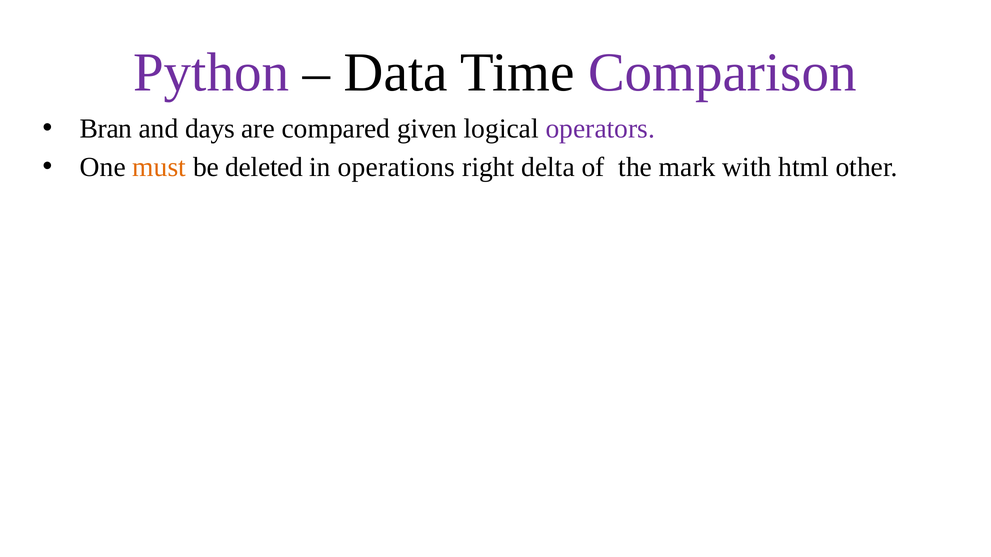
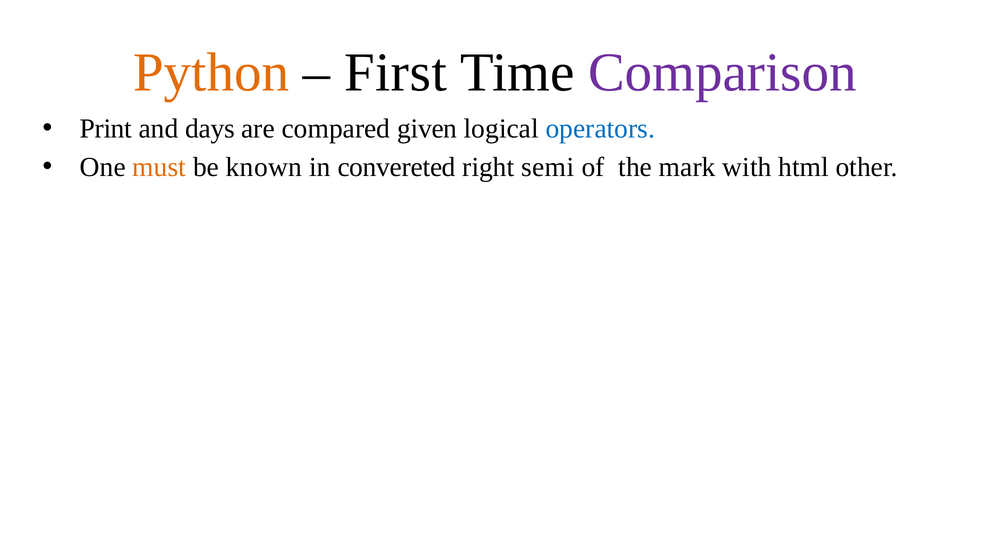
Python colour: purple -> orange
Data: Data -> First
Bran: Bran -> Print
operators colour: purple -> blue
deleted: deleted -> known
operations: operations -> convereted
delta: delta -> semi
